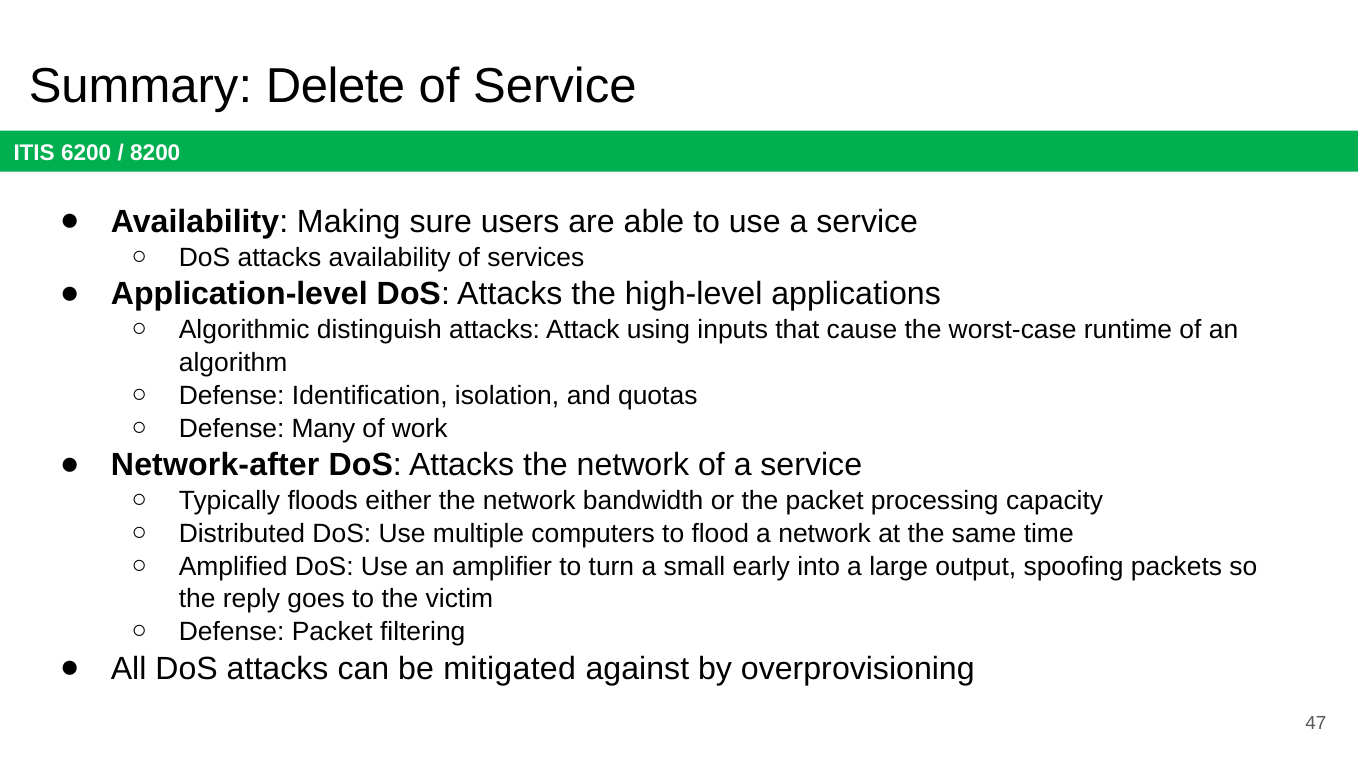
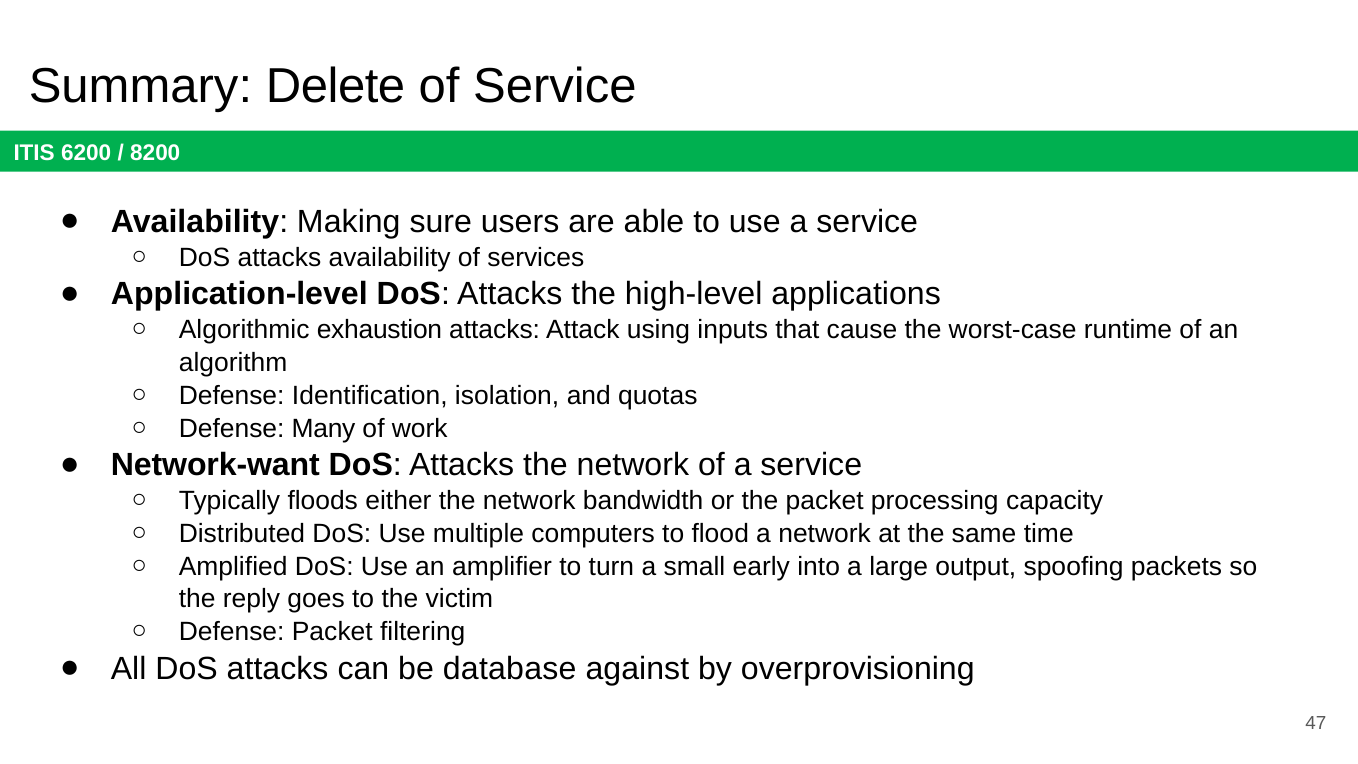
distinguish: distinguish -> exhaustion
Network-after: Network-after -> Network-want
mitigated: mitigated -> database
